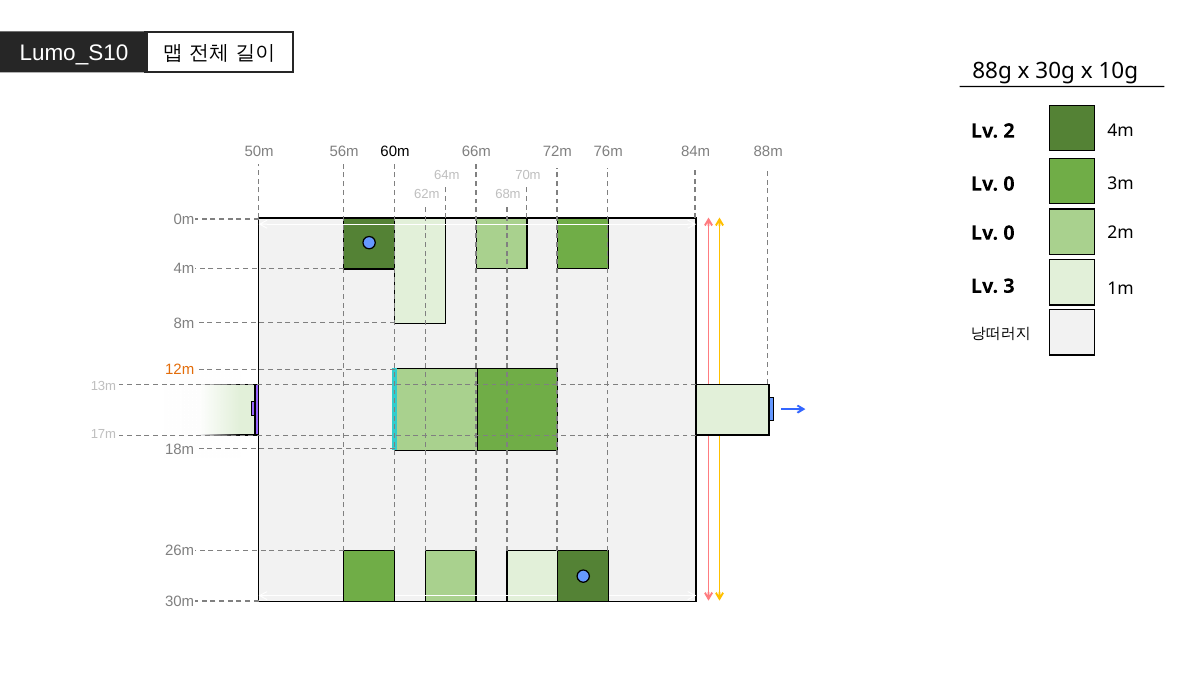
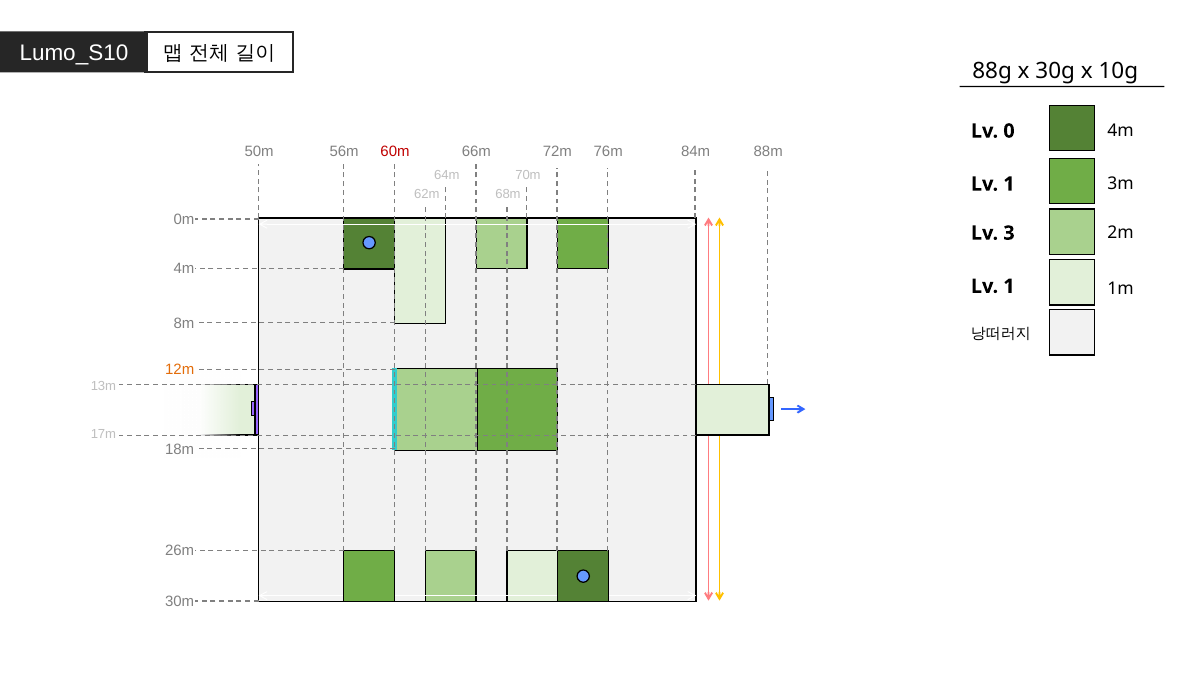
2: 2 -> 0
60m colour: black -> red
0 at (1009, 184): 0 -> 1
0 at (1009, 233): 0 -> 3
3 at (1009, 286): 3 -> 1
